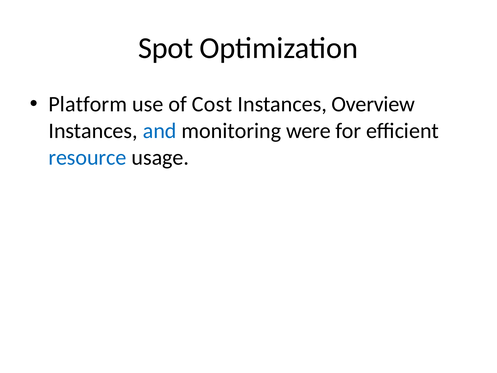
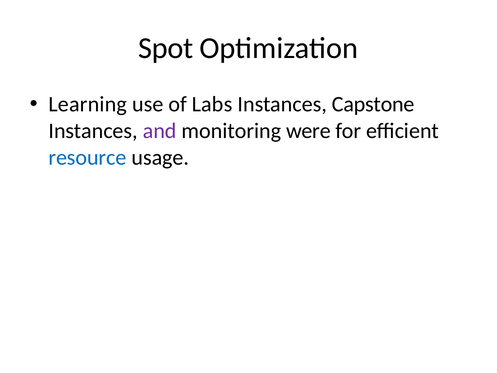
Platform: Platform -> Learning
Cost: Cost -> Labs
Overview: Overview -> Capstone
and colour: blue -> purple
